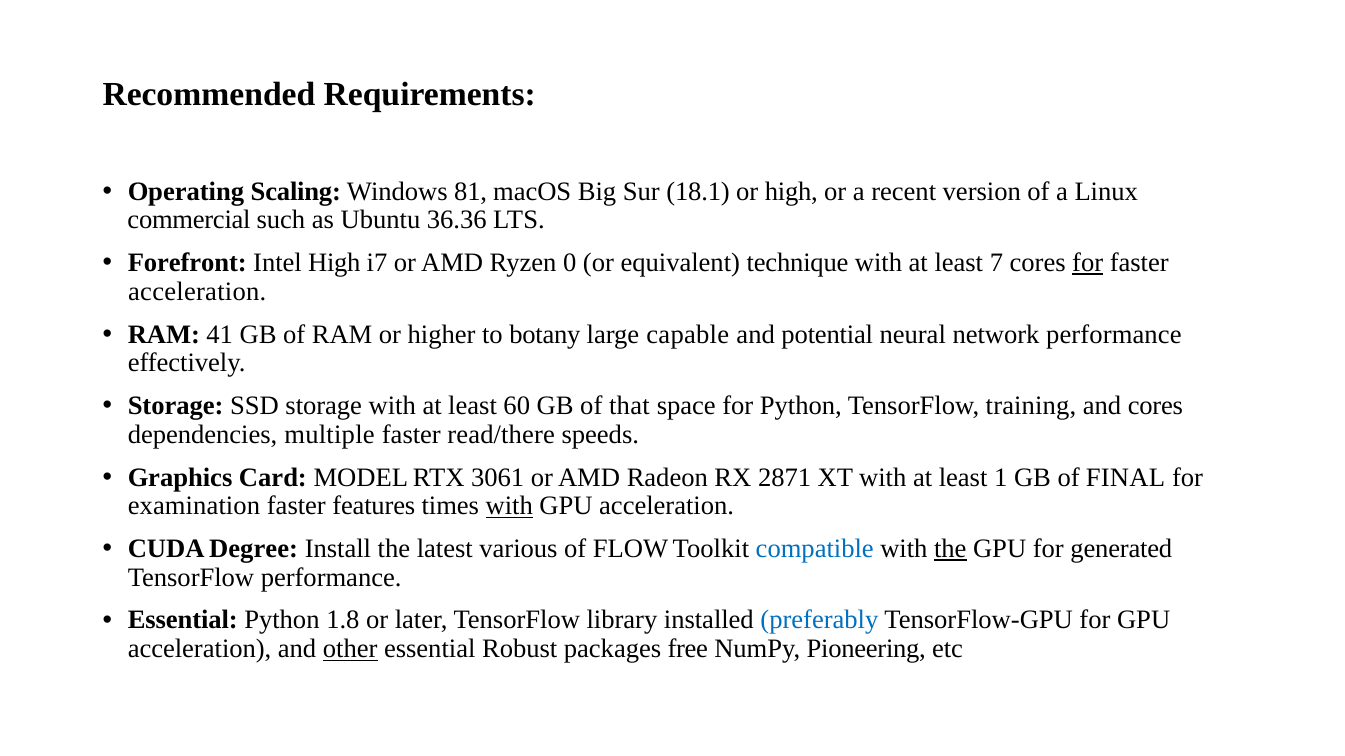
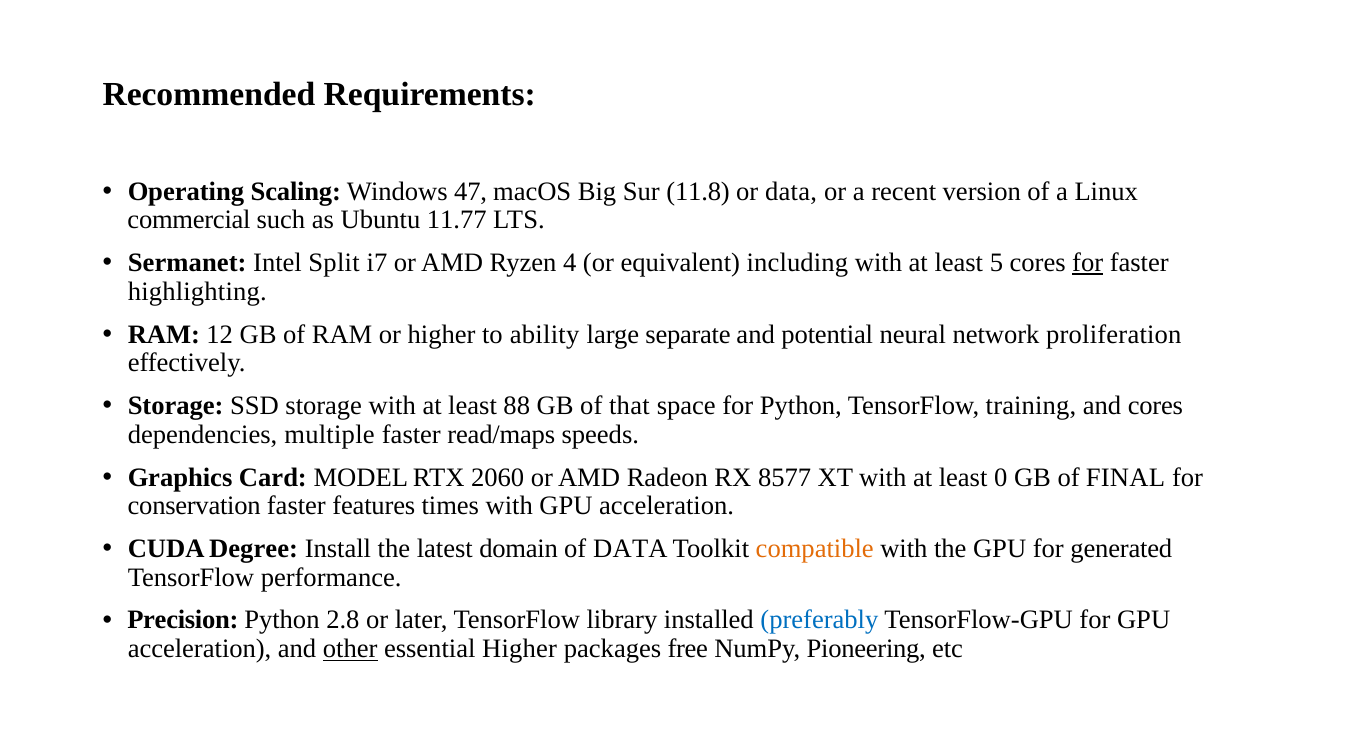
81: 81 -> 47
18.1: 18.1 -> 11.8
or high: high -> data
36.36: 36.36 -> 11.77
Forefront: Forefront -> Sermanet
Intel High: High -> Split
0: 0 -> 4
technique: technique -> including
7: 7 -> 5
acceleration at (197, 292): acceleration -> highlighting
41: 41 -> 12
botany: botany -> ability
capable: capable -> separate
network performance: performance -> proliferation
60: 60 -> 88
read/there: read/there -> read/maps
3061: 3061 -> 2060
2871: 2871 -> 8577
1: 1 -> 0
examination: examination -> conservation
with at (509, 506) underline: present -> none
various: various -> domain
of FLOW: FLOW -> DATA
compatible colour: blue -> orange
the at (950, 549) underline: present -> none
Essential at (183, 621): Essential -> Precision
1.8: 1.8 -> 2.8
essential Robust: Robust -> Higher
